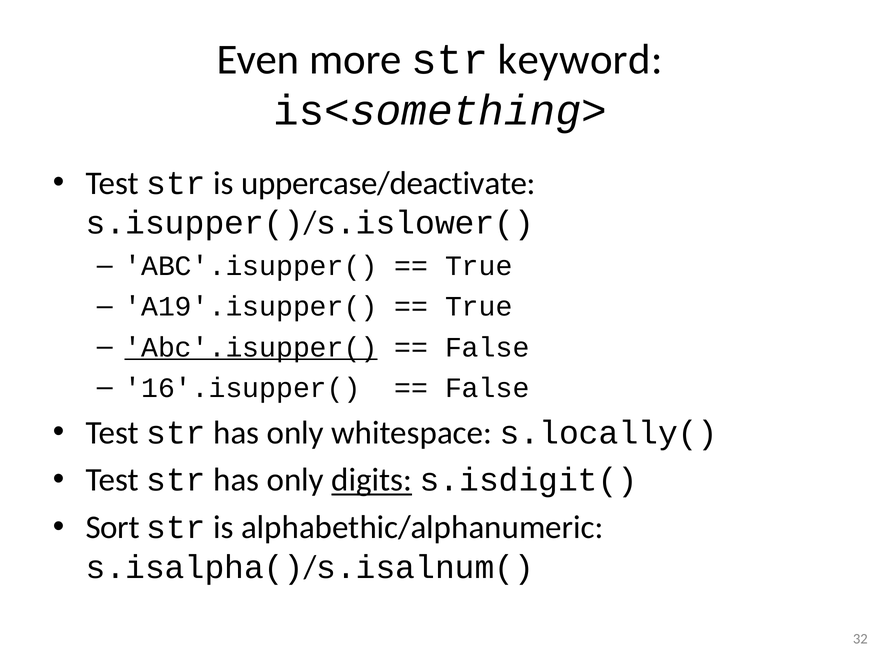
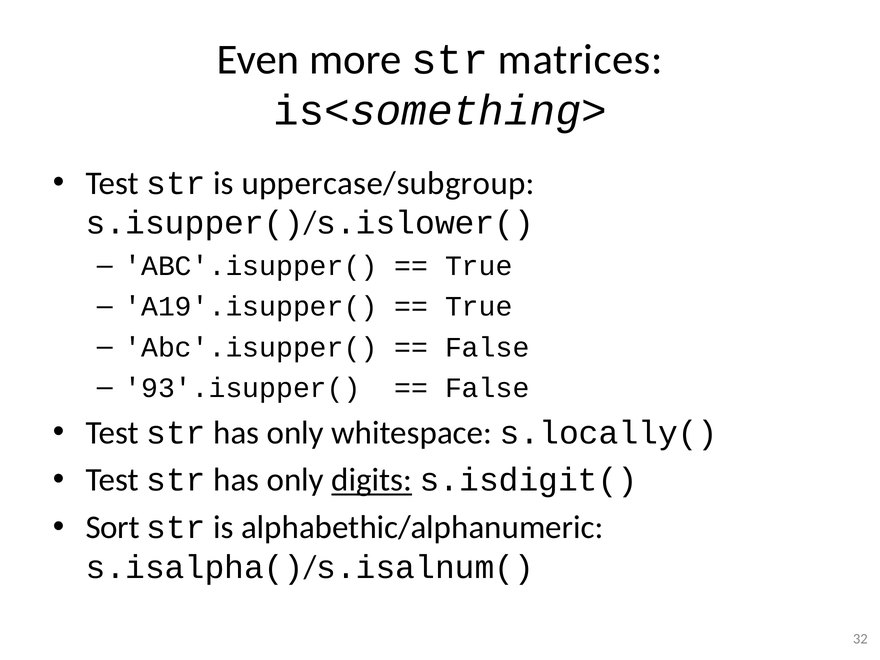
keyword: keyword -> matrices
uppercase/deactivate: uppercase/deactivate -> uppercase/subgroup
Abc'.isupper( at (251, 347) underline: present -> none
16'.isupper(: 16'.isupper( -> 93'.isupper(
